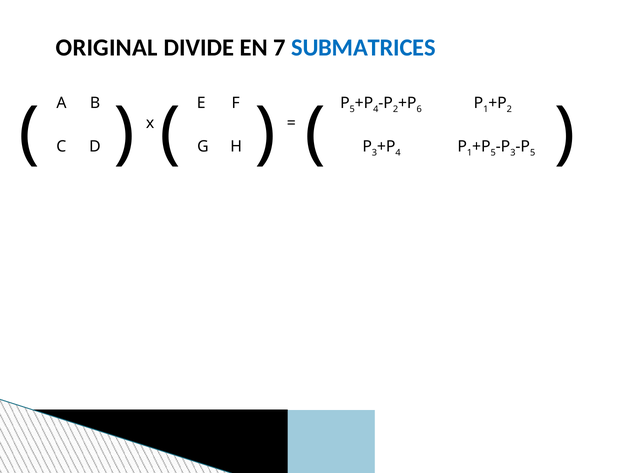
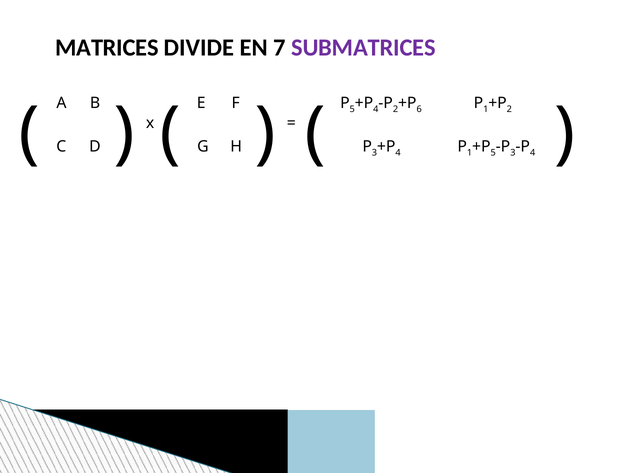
ORIGINAL: ORIGINAL -> MATRICES
SUBMATRICES colour: blue -> purple
5 at (533, 153): 5 -> 4
